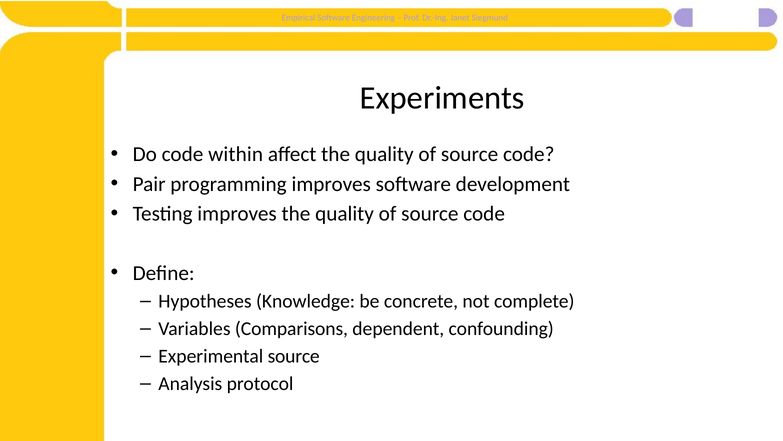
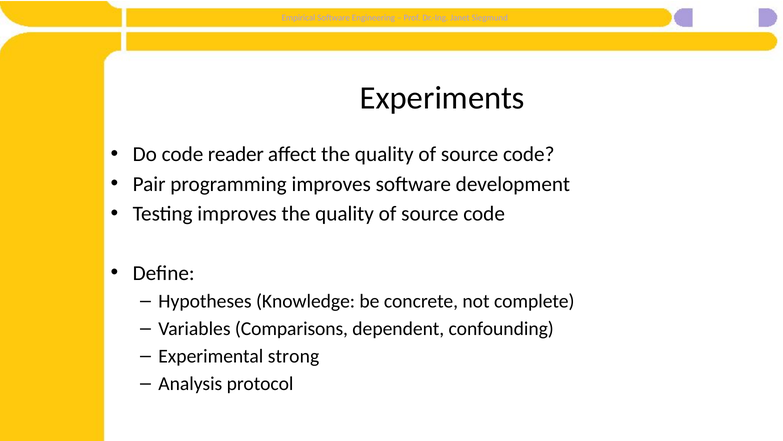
within: within -> reader
Experimental source: source -> strong
